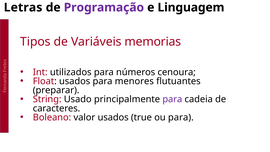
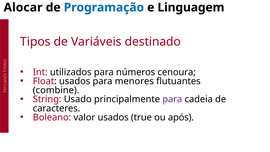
Letras: Letras -> Alocar
Programação colour: purple -> blue
memorias: memorias -> destinado
preparar: preparar -> combine
ou para: para -> após
